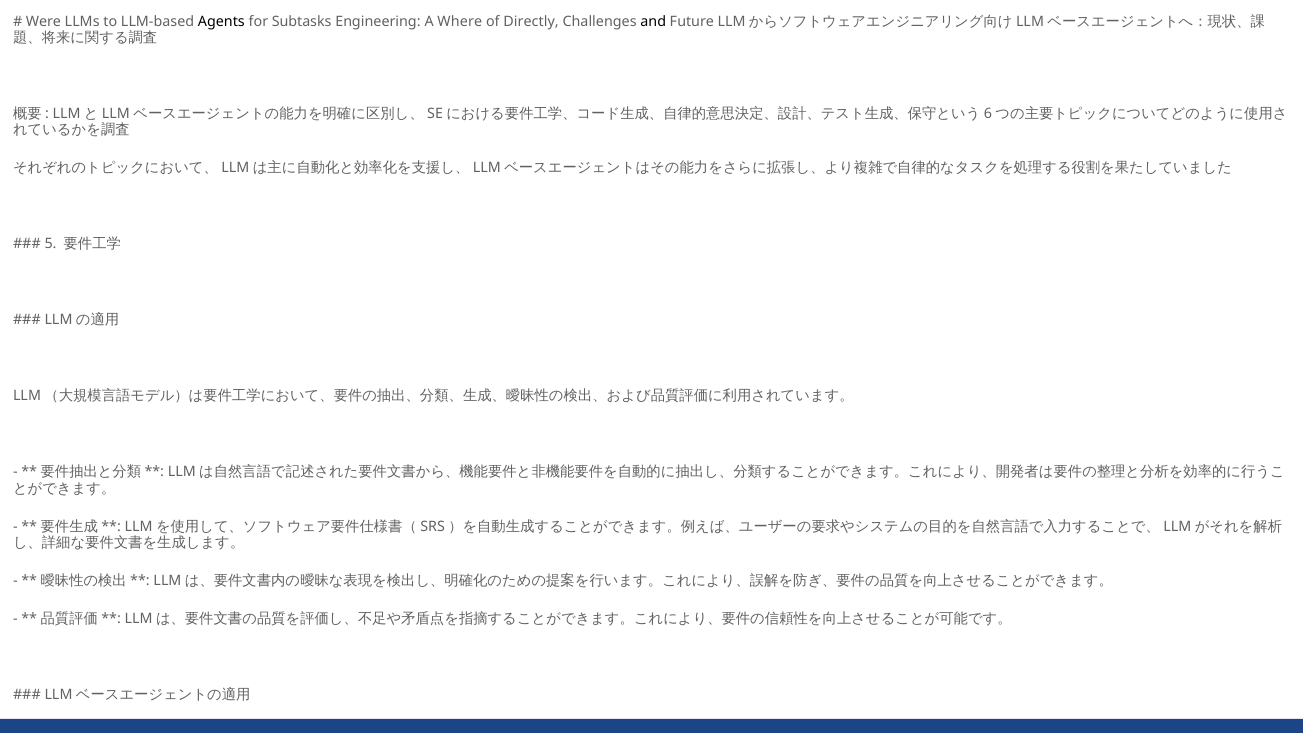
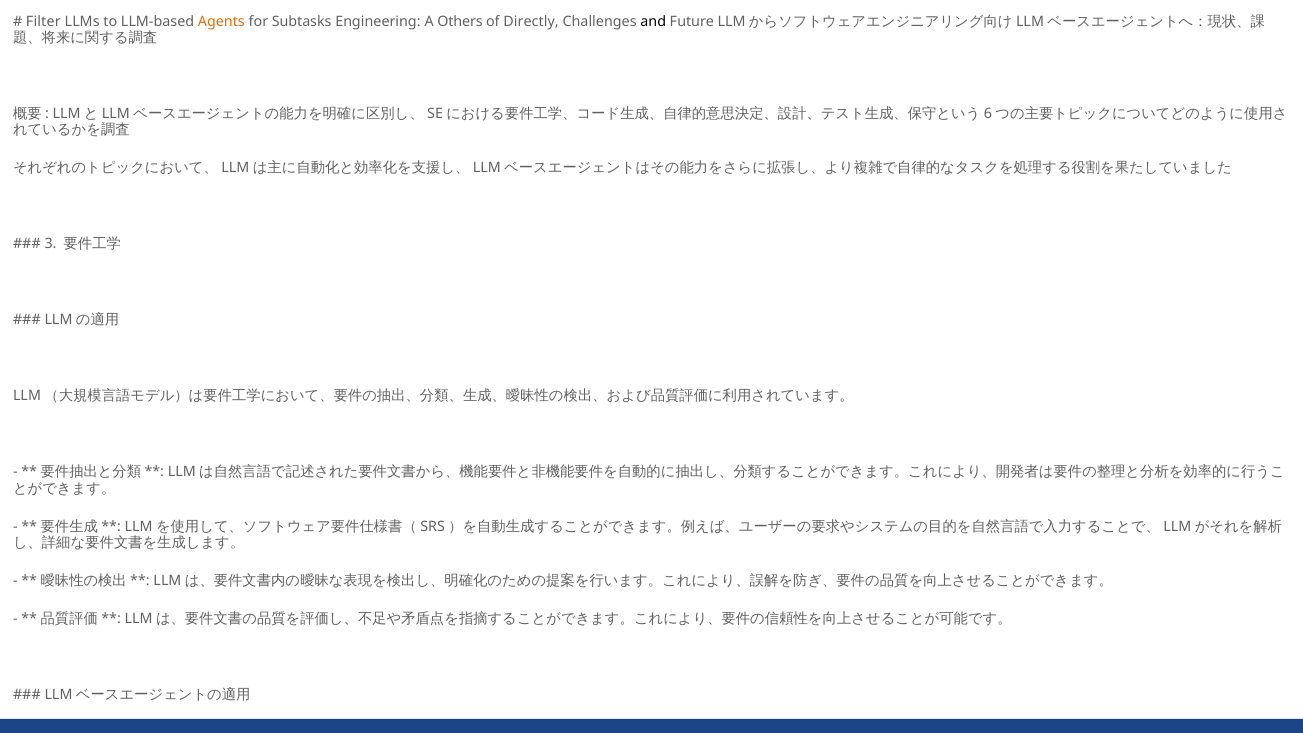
Were: Were -> Filter
Agents colour: black -> orange
Where: Where -> Others
5 at (51, 244): 5 -> 3
